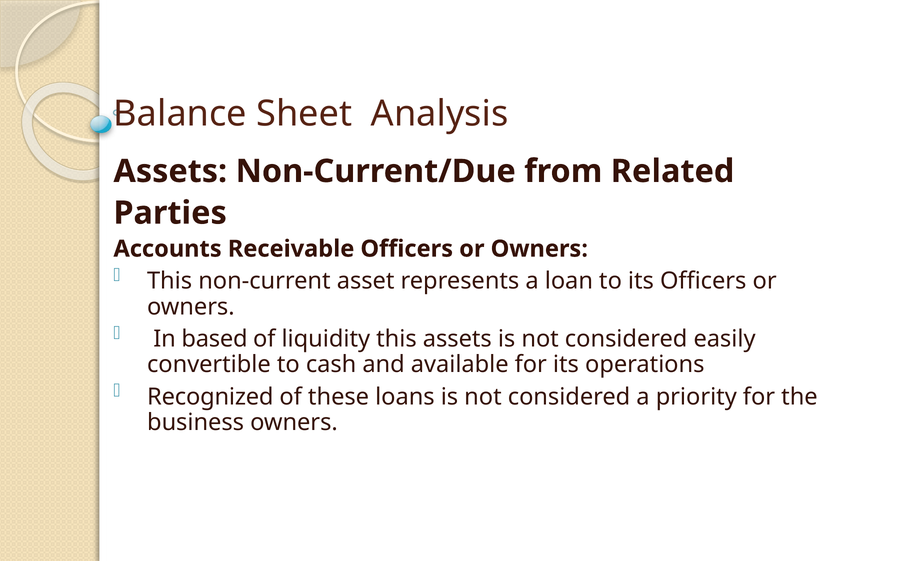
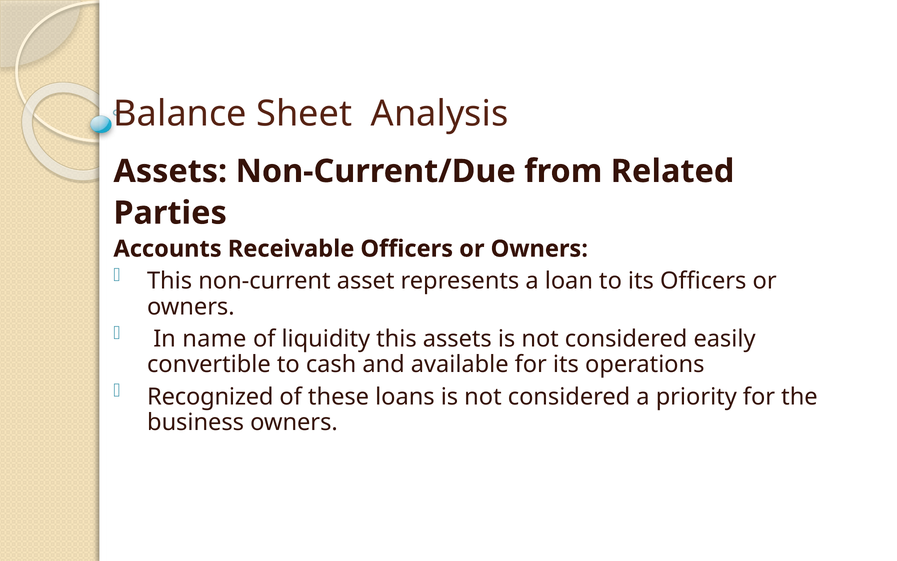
based: based -> name
